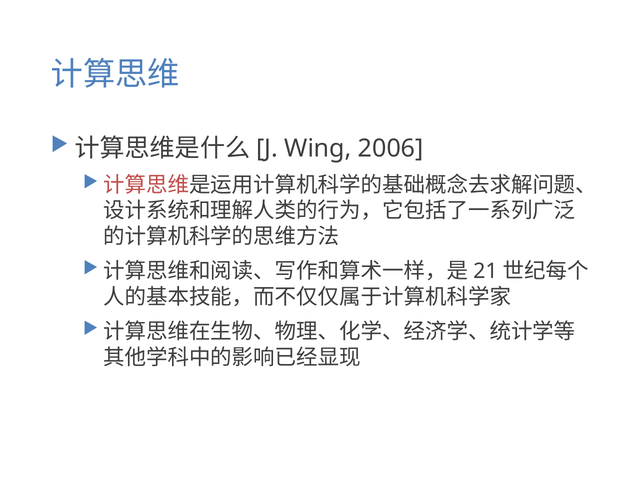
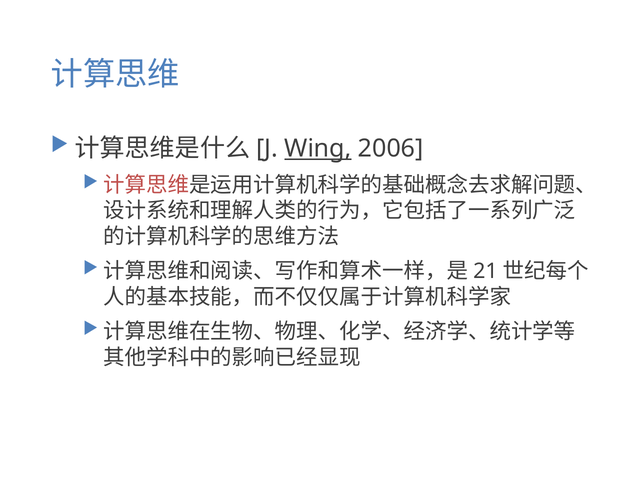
Wing underline: none -> present
